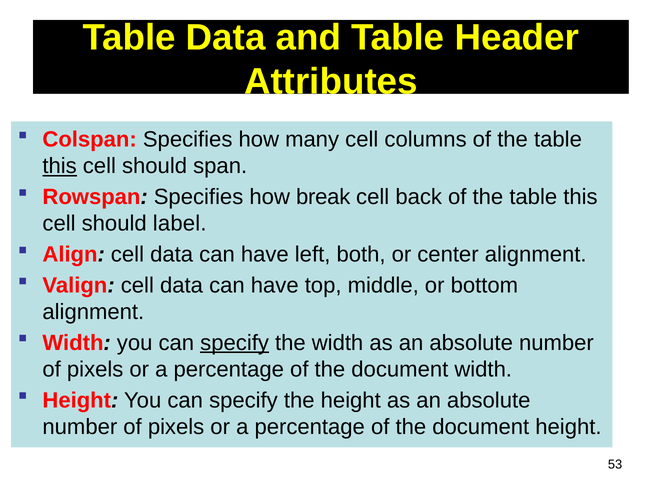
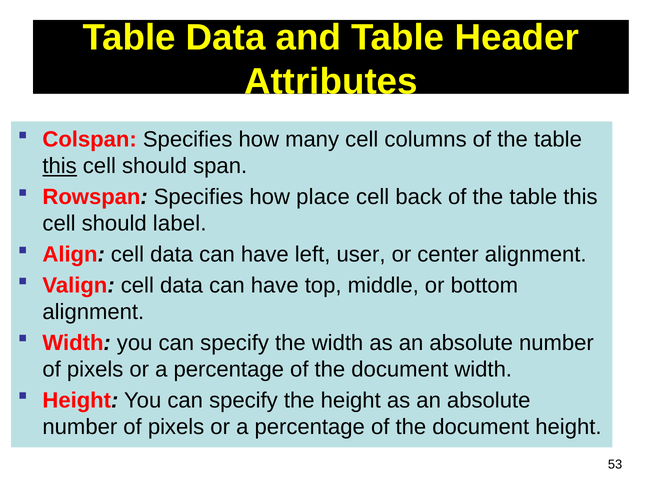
break: break -> place
both: both -> user
specify at (235, 342) underline: present -> none
